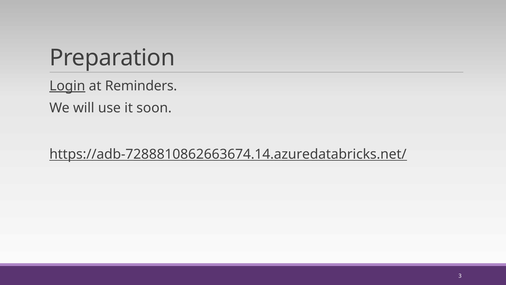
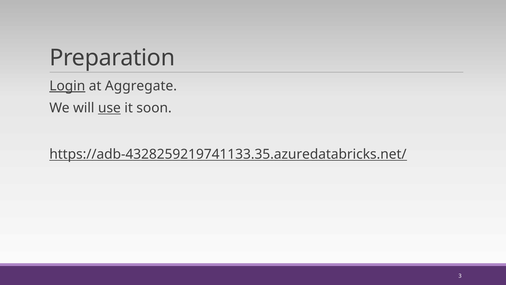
Reminders: Reminders -> Aggregate
use underline: none -> present
https://adb-7288810862663674.14.azuredatabricks.net/: https://adb-7288810862663674.14.azuredatabricks.net/ -> https://adb-4328259219741133.35.azuredatabricks.net/
